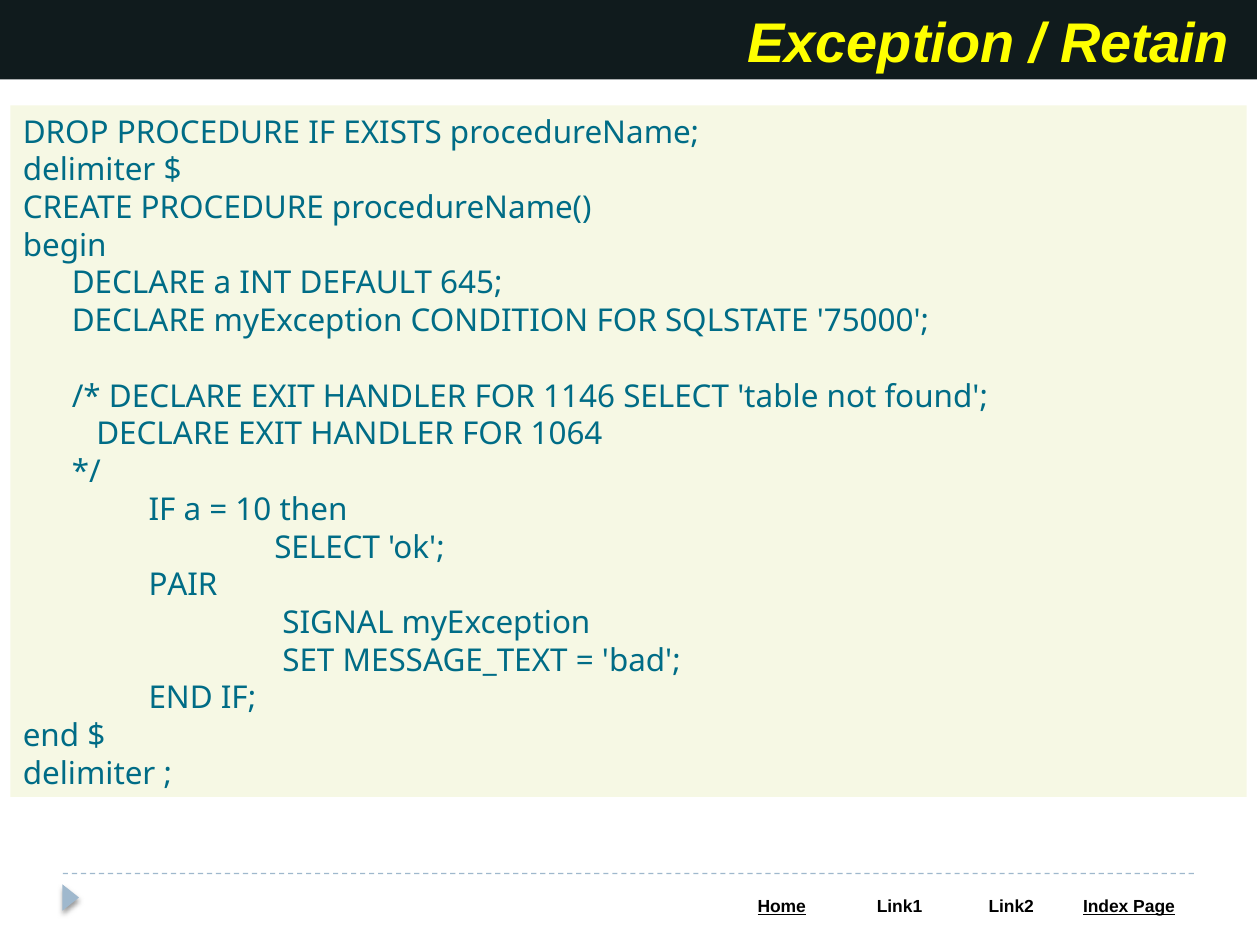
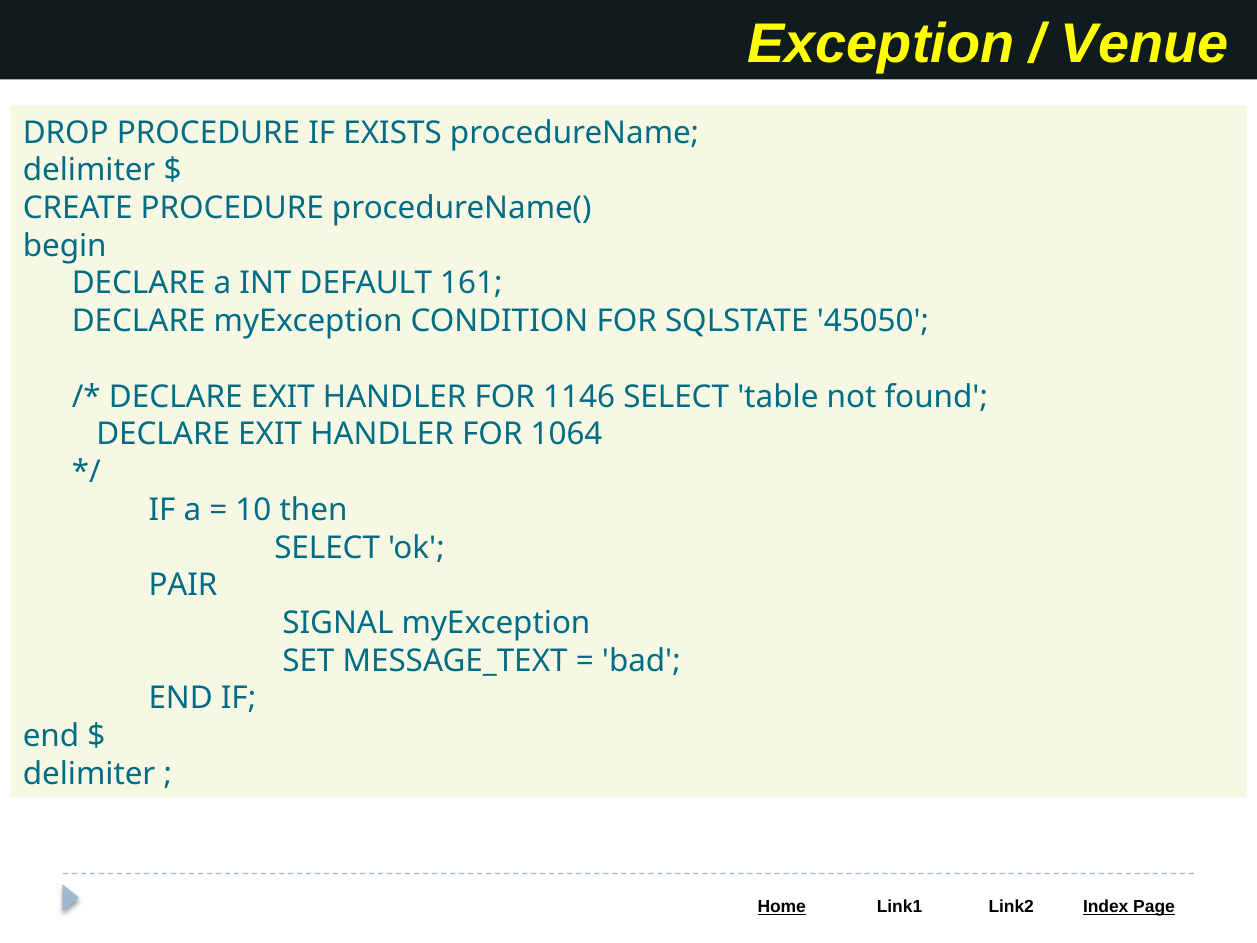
Retain: Retain -> Venue
645: 645 -> 161
75000: 75000 -> 45050
